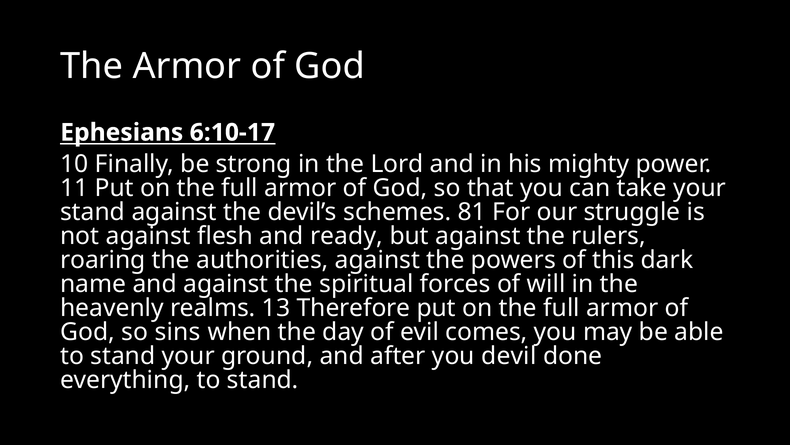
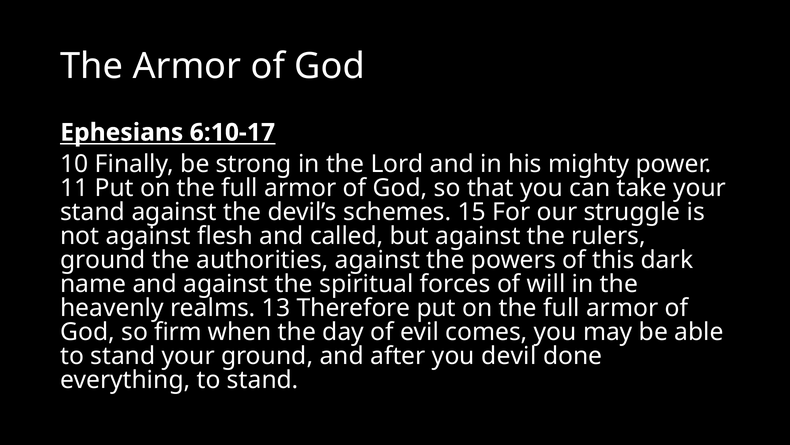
81: 81 -> 15
ready: ready -> called
roaring at (103, 260): roaring -> ground
sins: sins -> firm
